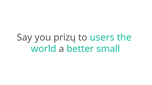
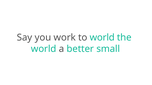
prizų: prizų -> work
to users: users -> world
